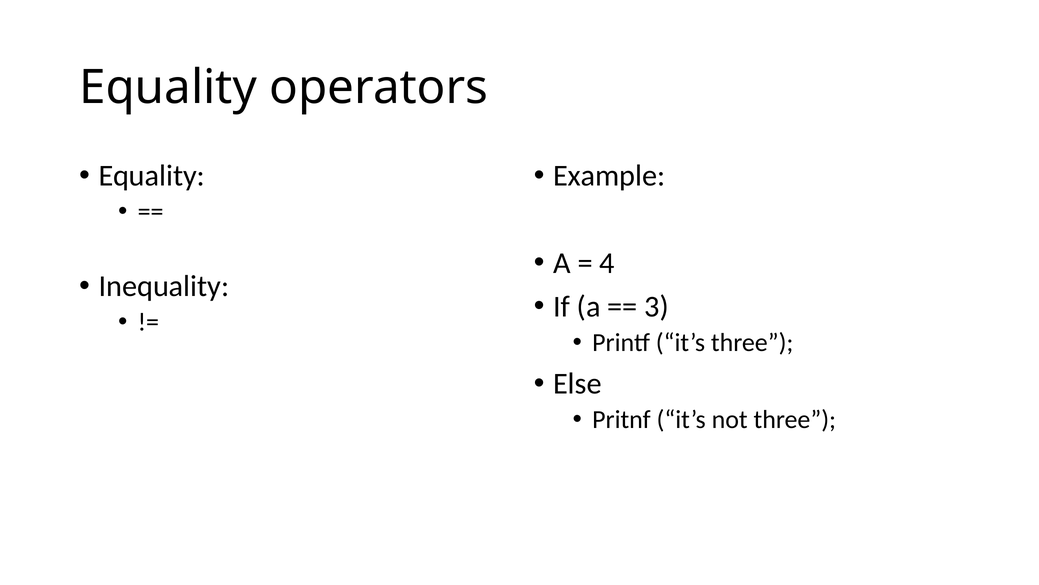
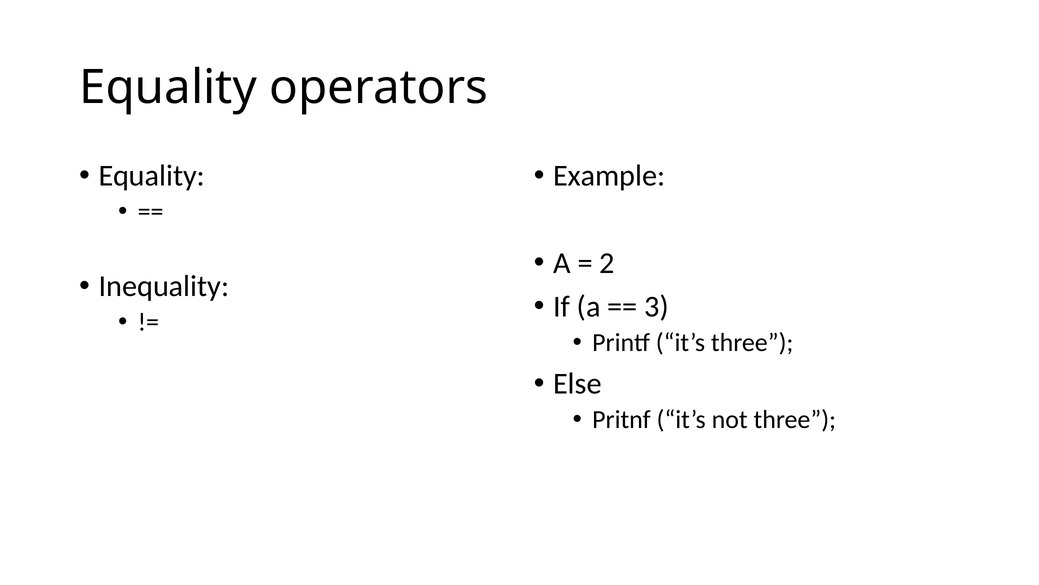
4: 4 -> 2
